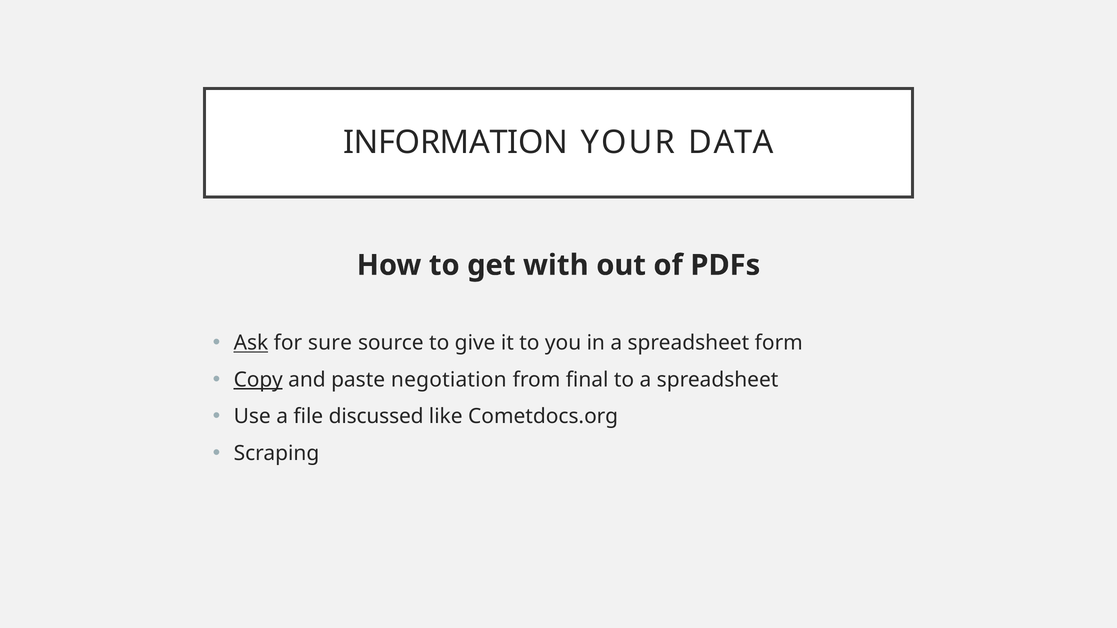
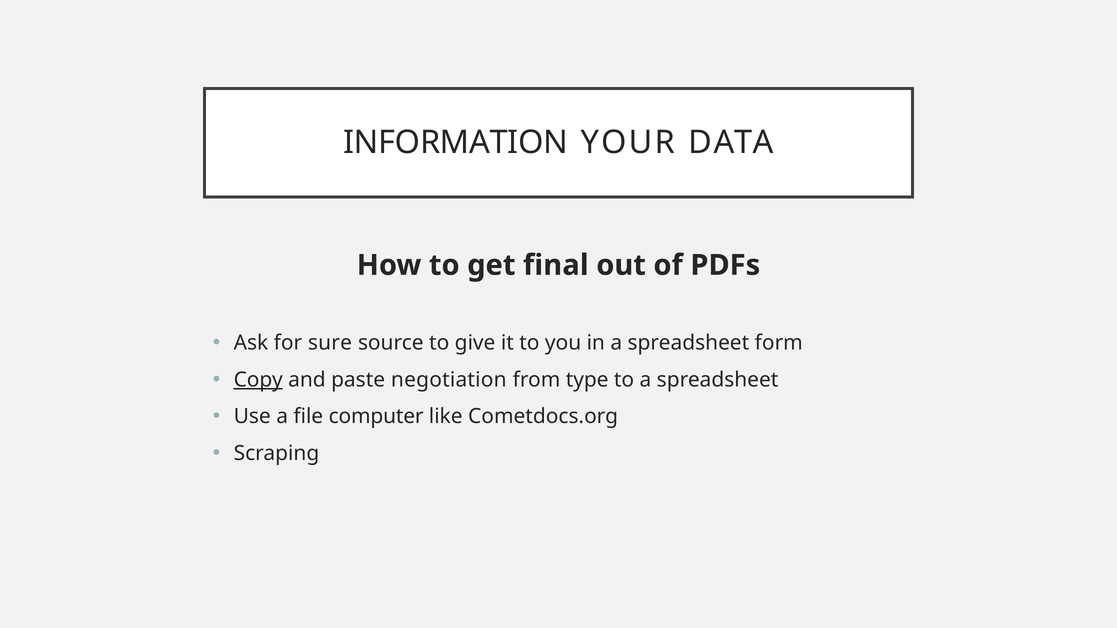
with: with -> final
Ask underline: present -> none
final: final -> type
discussed: discussed -> computer
